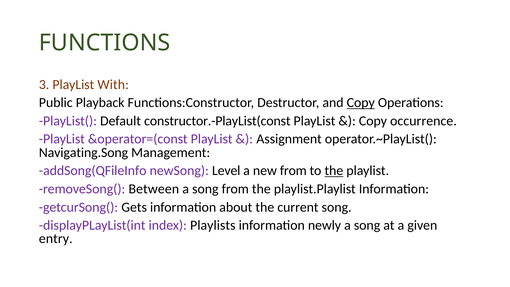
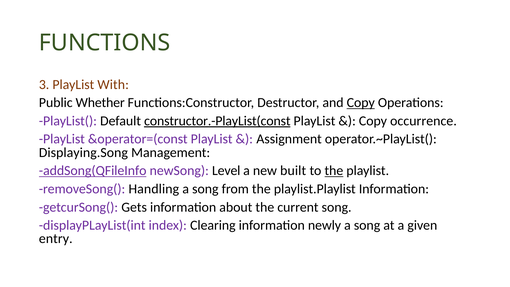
Playback: Playback -> Whether
constructor.-PlayList(const underline: none -> present
Navigating.Song: Navigating.Song -> Displaying.Song
addSong(QFileInfo underline: none -> present
new from: from -> built
Between: Between -> Handling
Playlists: Playlists -> Clearing
